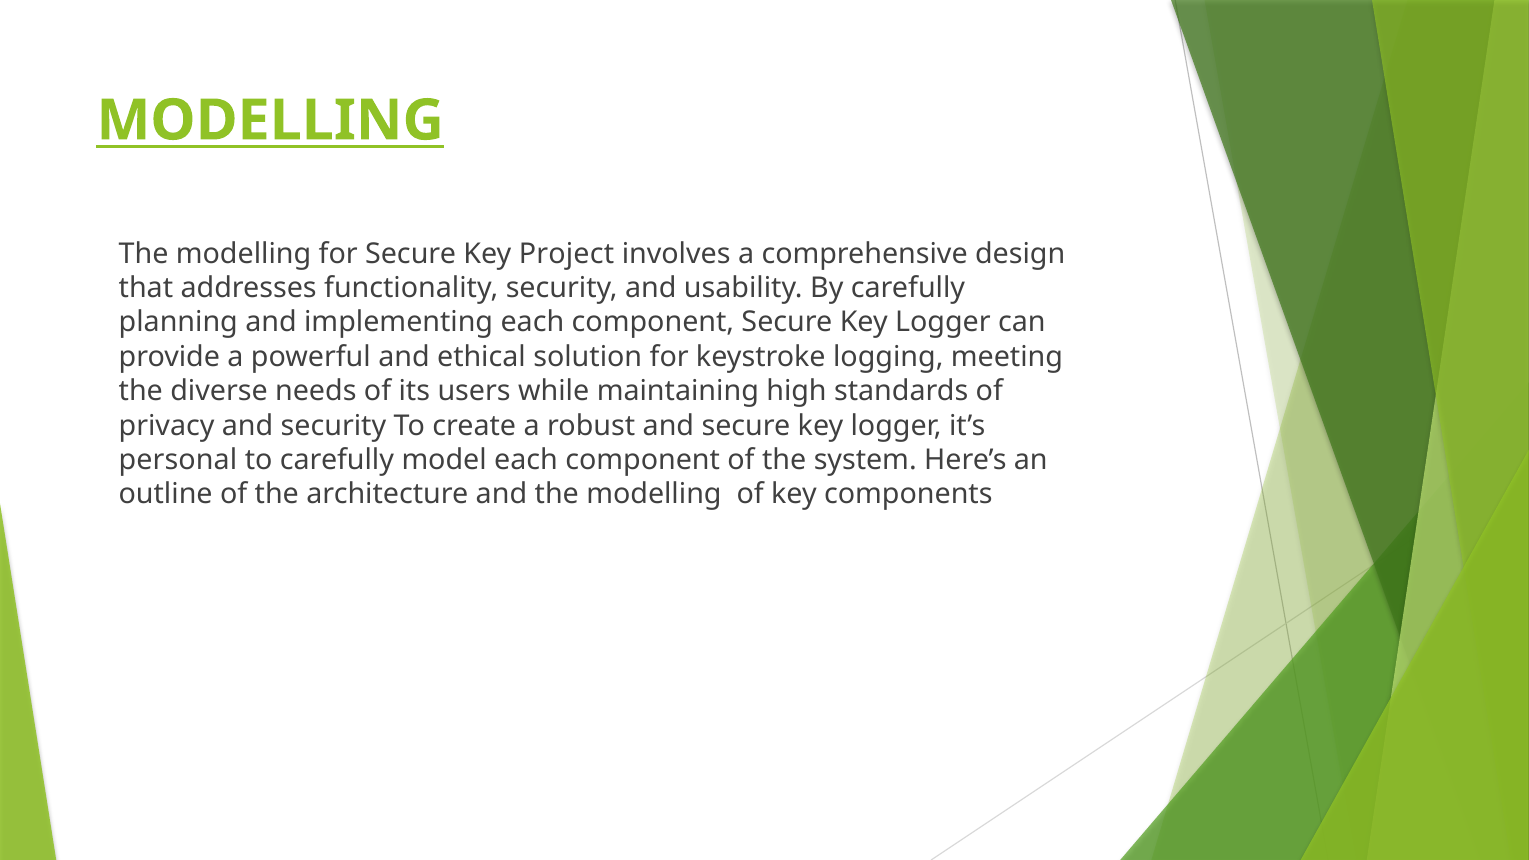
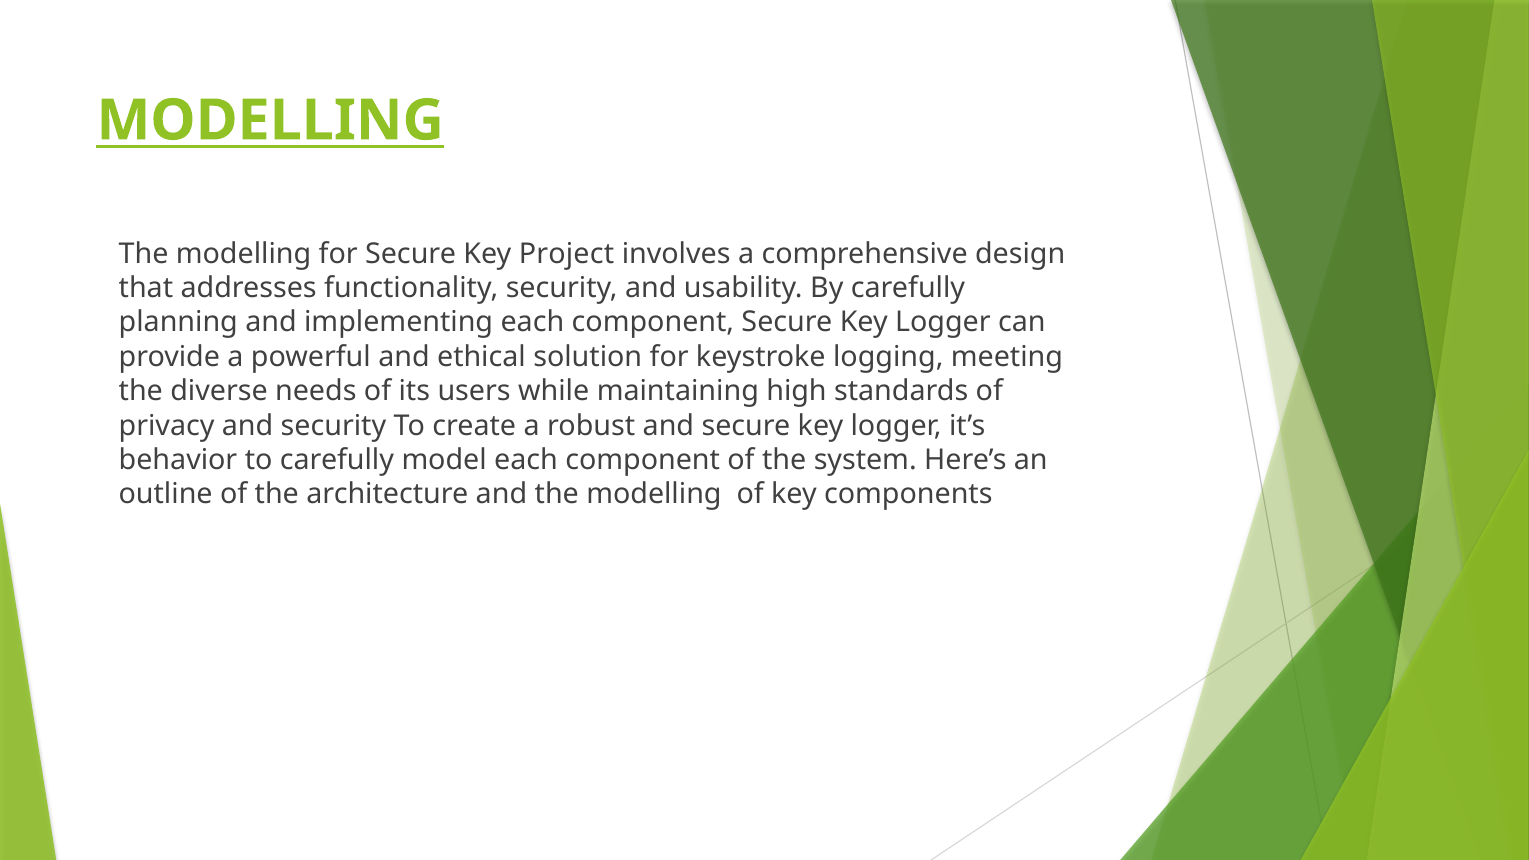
personal: personal -> behavior
